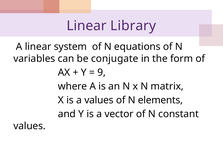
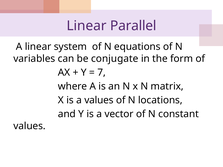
Library: Library -> Parallel
9: 9 -> 7
elements: elements -> locations
